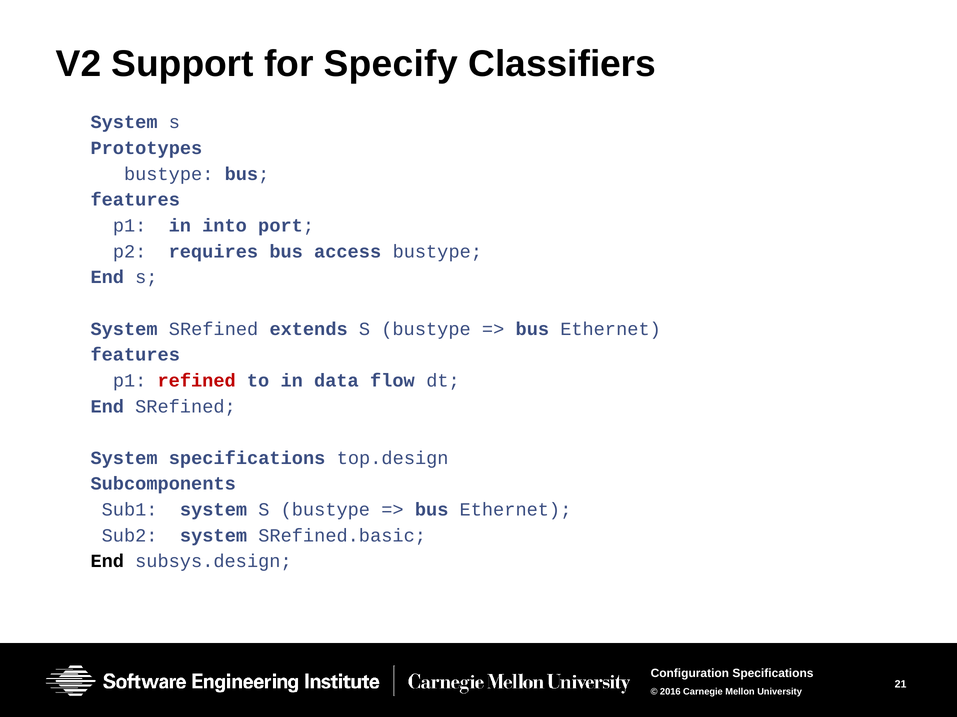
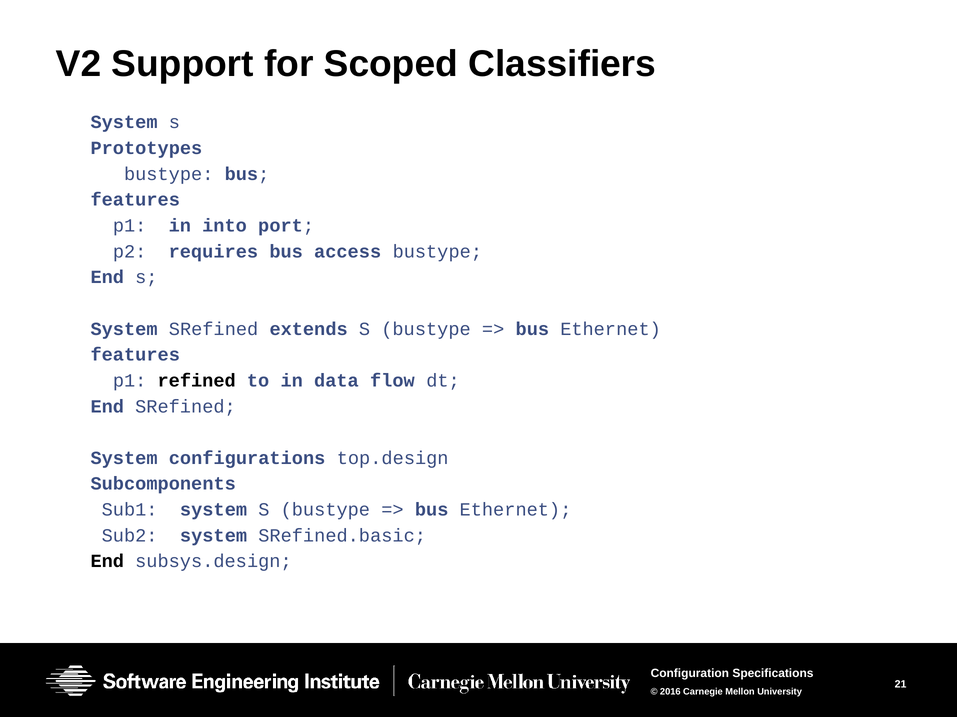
Specify: Specify -> Scoped
refined colour: red -> black
System specifications: specifications -> configurations
